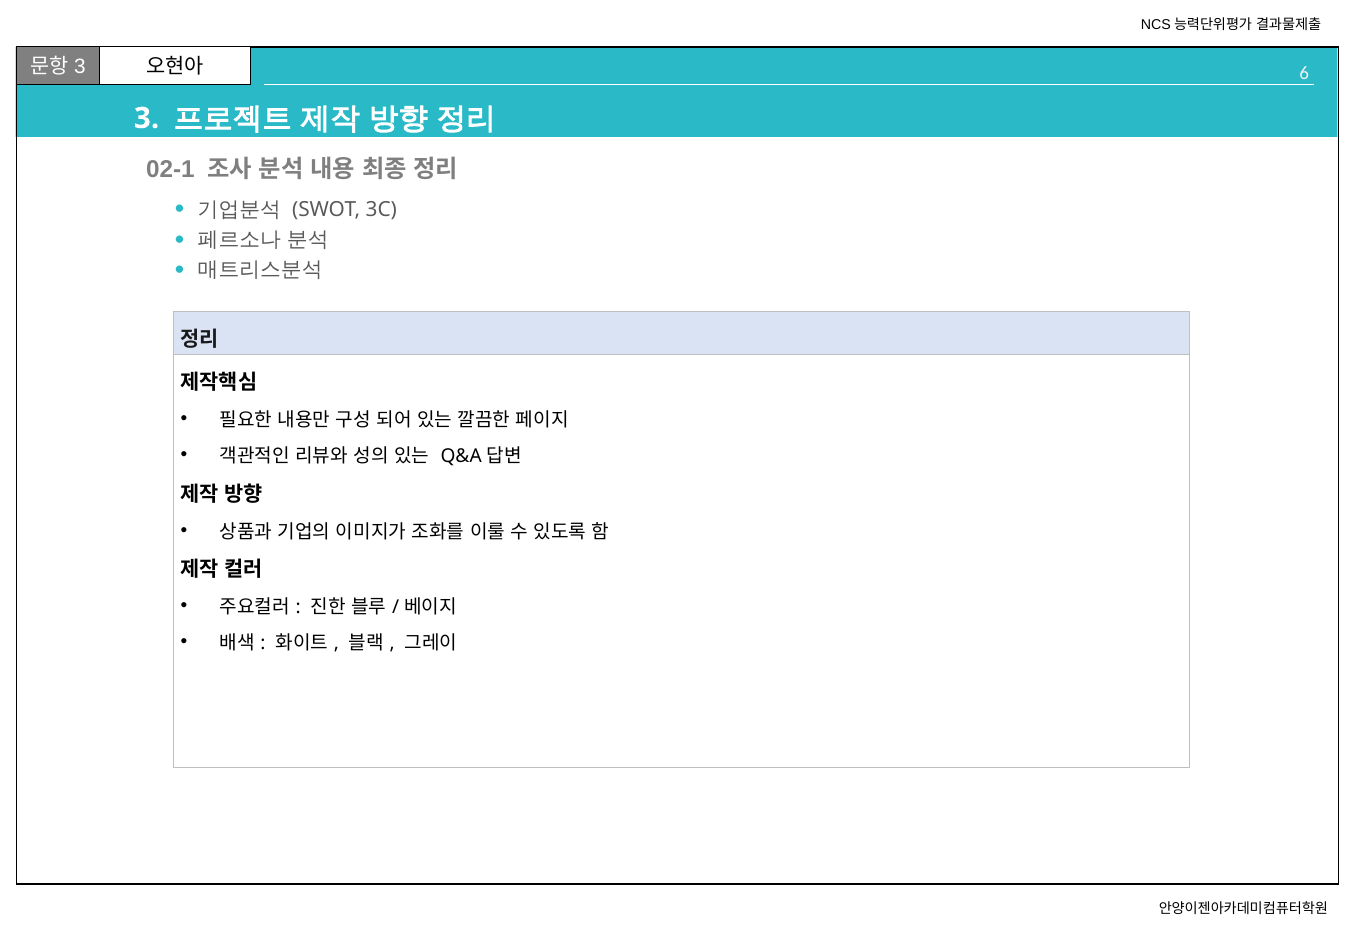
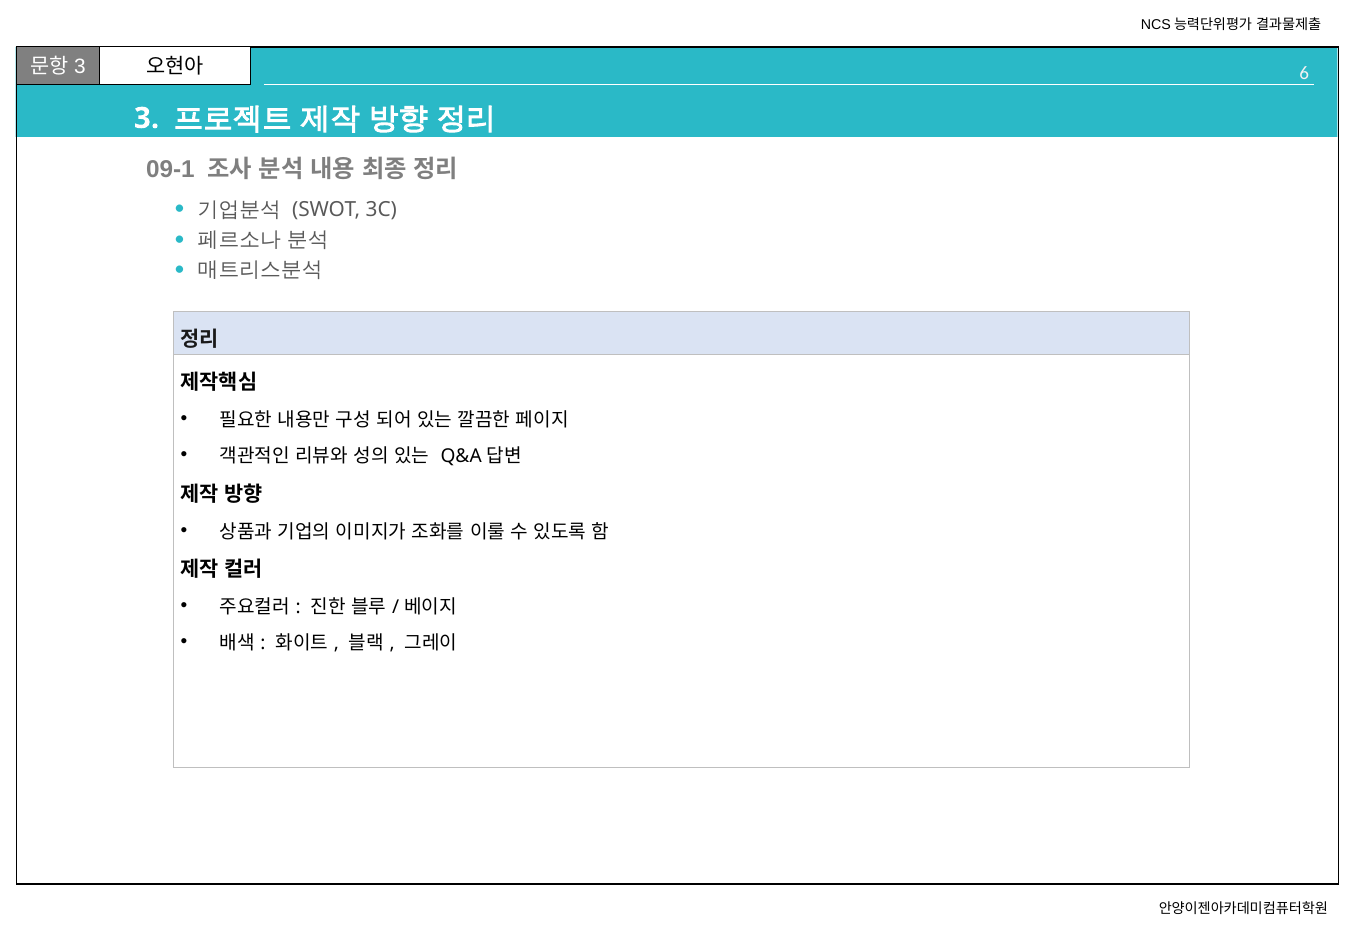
02-1: 02-1 -> 09-1
